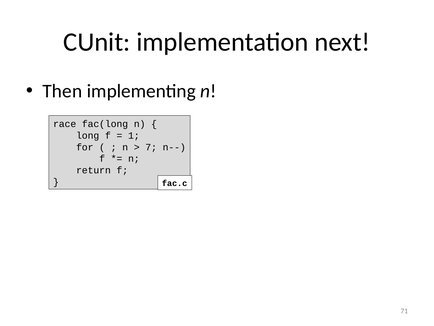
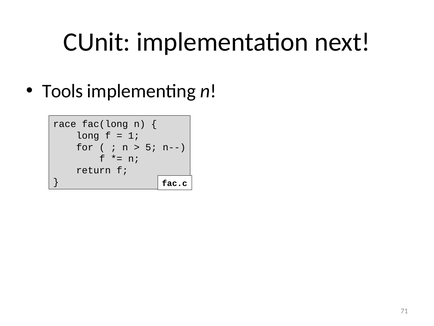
Then: Then -> Tools
7: 7 -> 5
